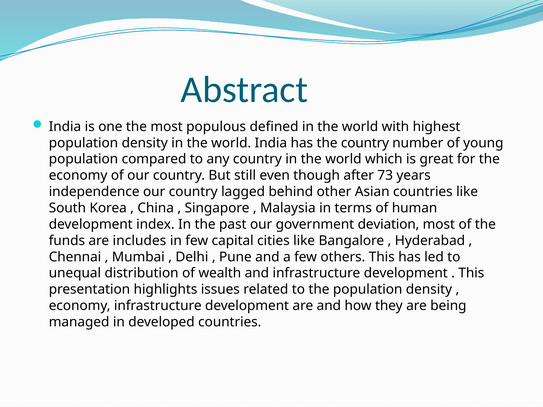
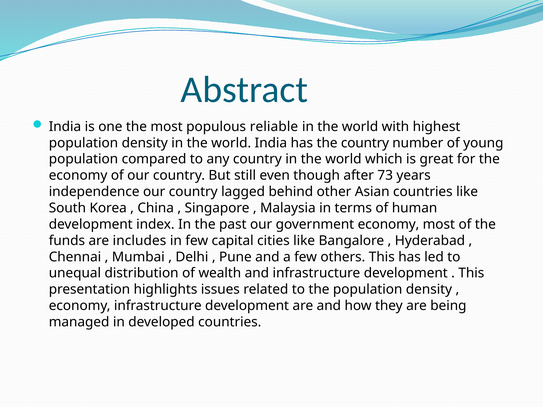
defined: defined -> reliable
government deviation: deviation -> economy
